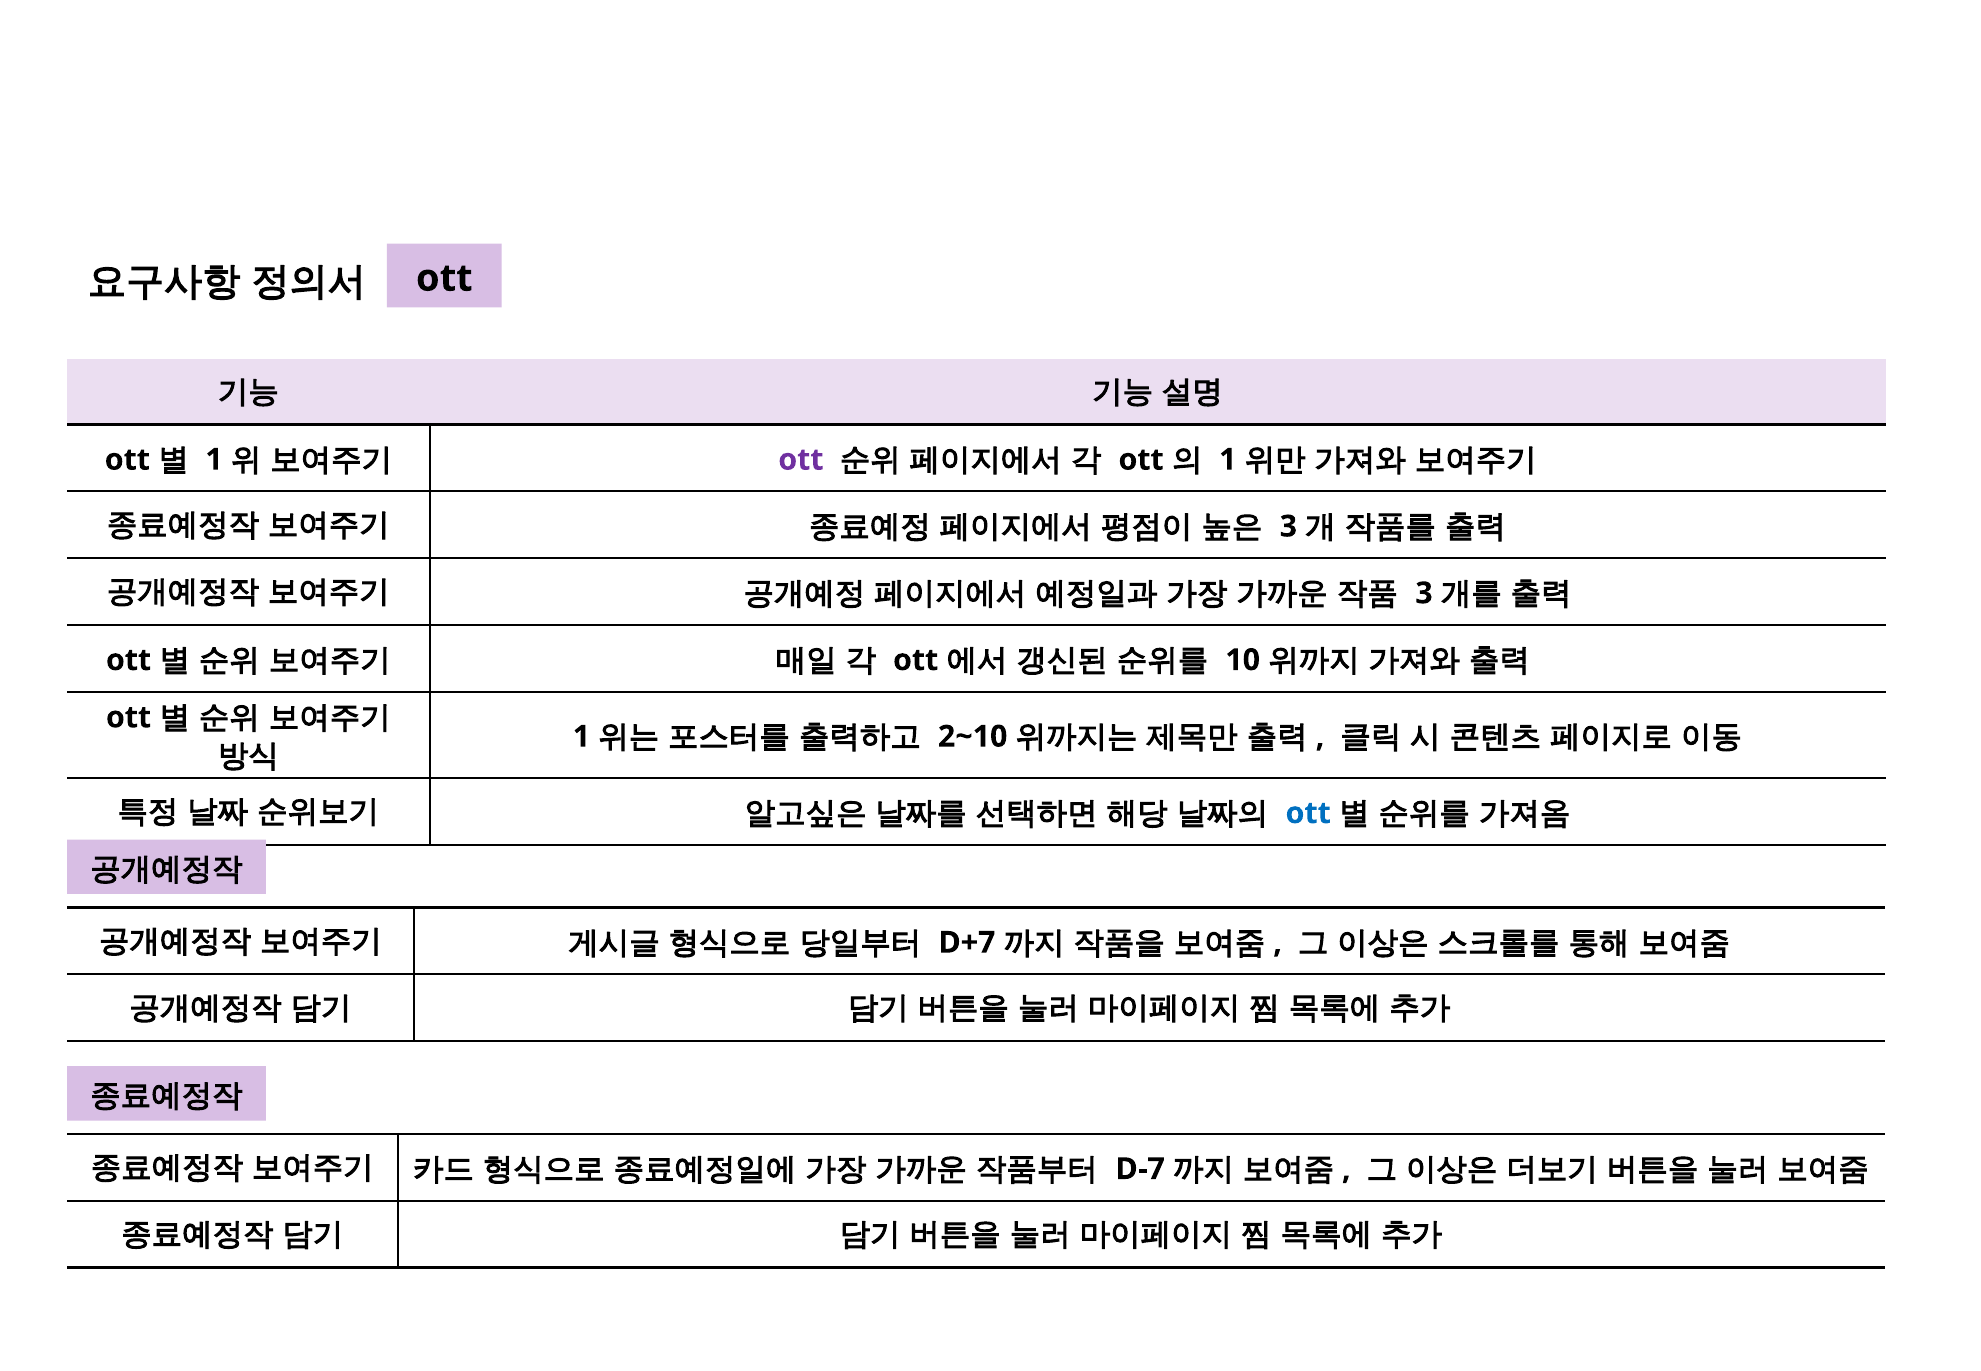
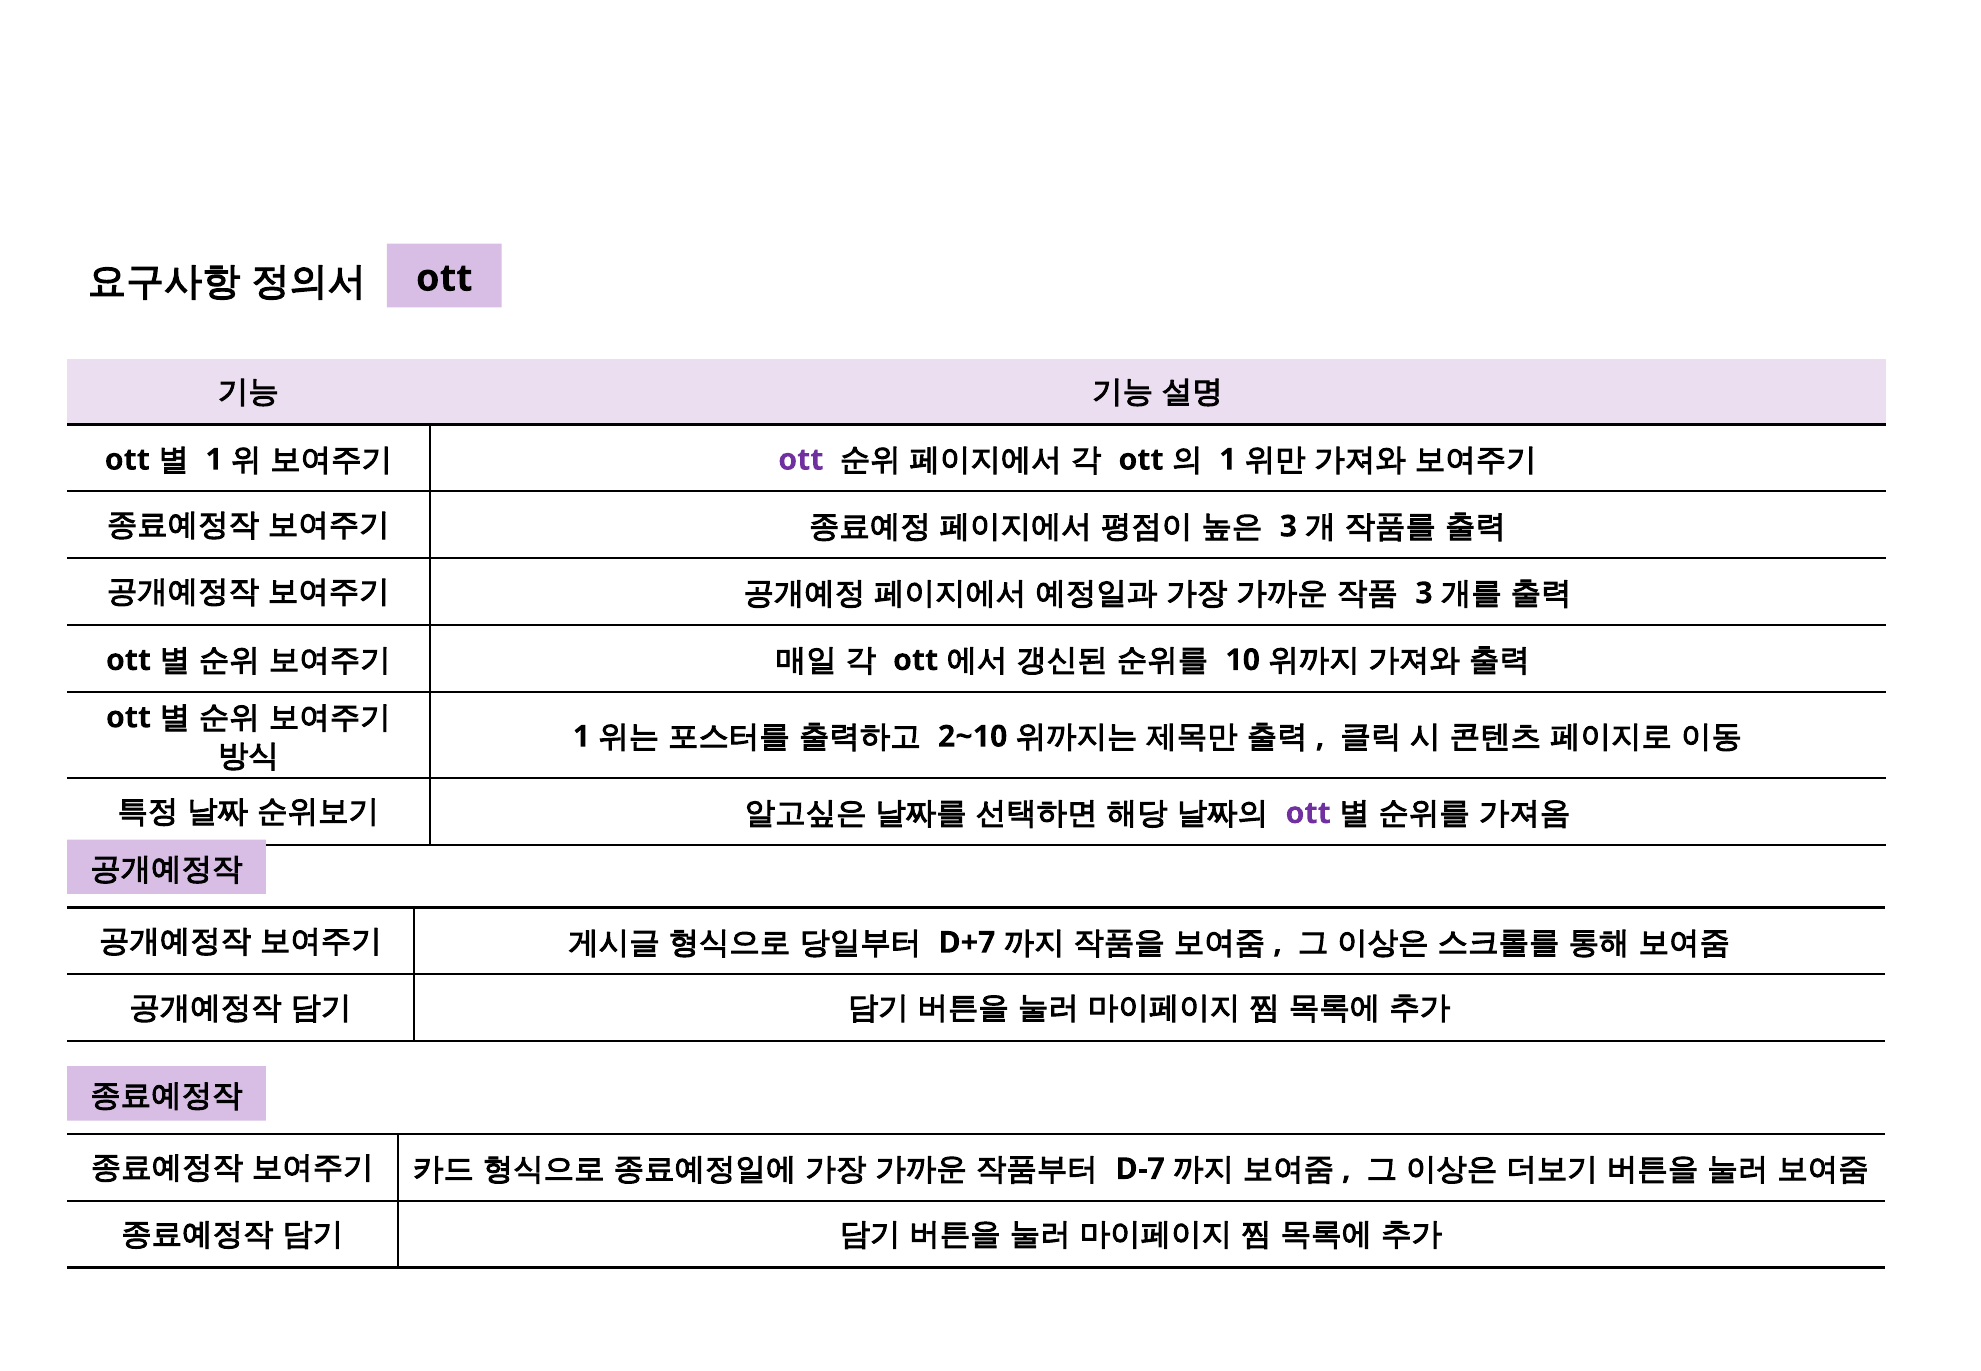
ott at (1308, 813) colour: blue -> purple
